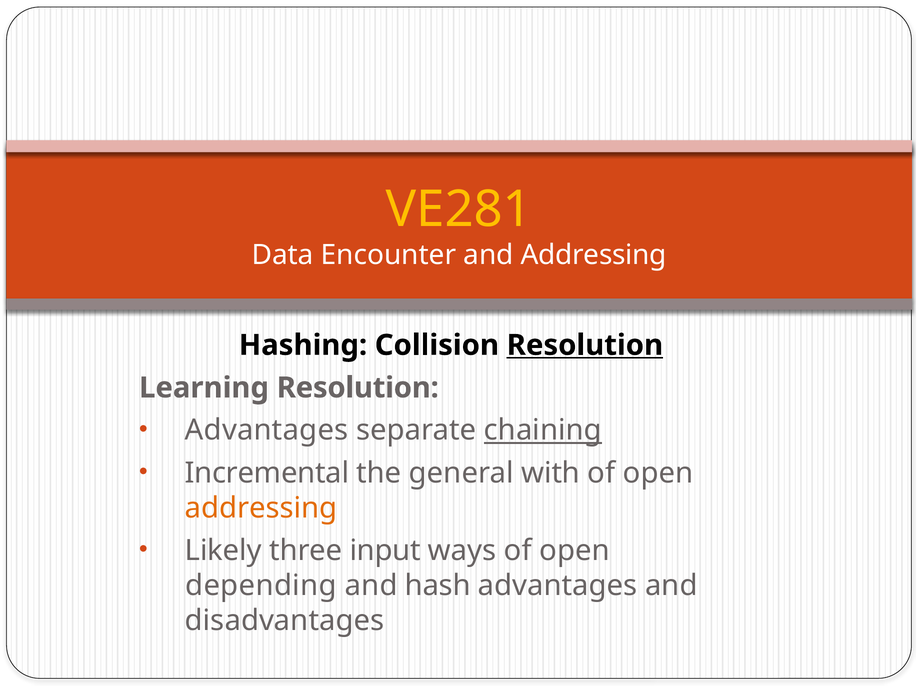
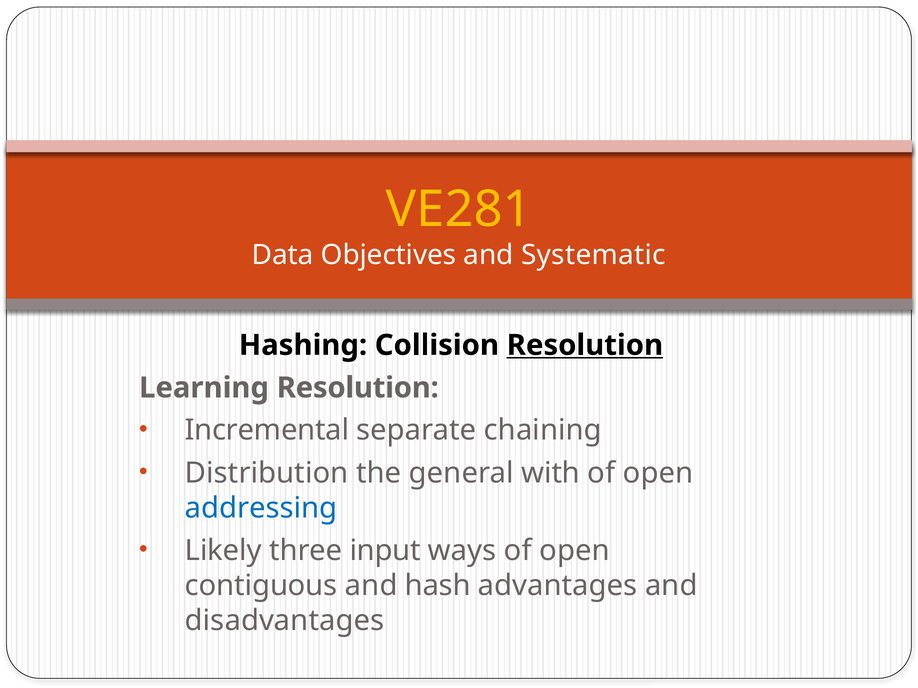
Encounter: Encounter -> Objectives
and Addressing: Addressing -> Systematic
Advantages at (267, 431): Advantages -> Incremental
chaining underline: present -> none
Incremental: Incremental -> Distribution
addressing at (261, 508) colour: orange -> blue
depending: depending -> contiguous
